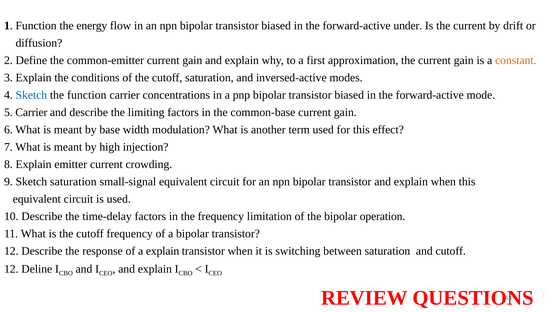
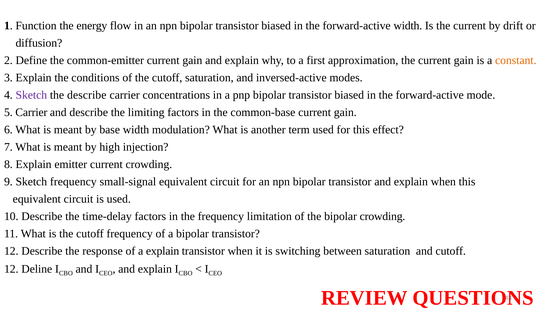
forward-active under: under -> width
Sketch at (31, 95) colour: blue -> purple
the function: function -> describe
Sketch saturation: saturation -> frequency
bipolar operation: operation -> crowding
